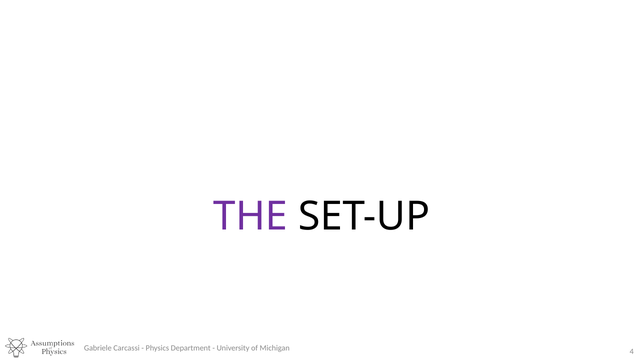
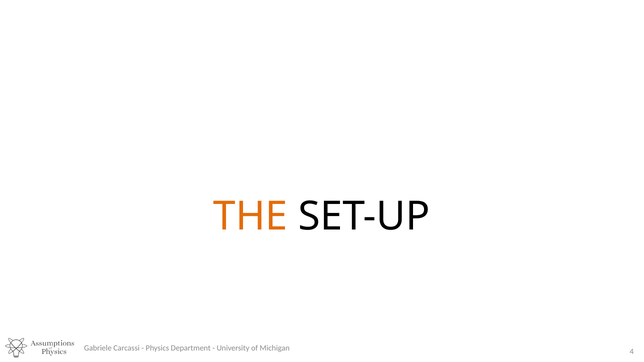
THE colour: purple -> orange
